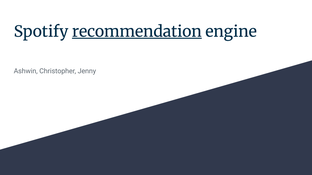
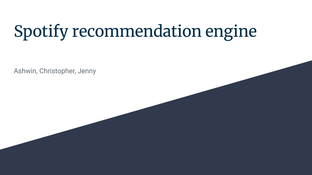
recommendation underline: present -> none
